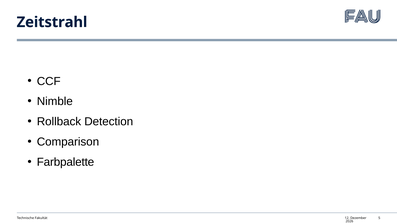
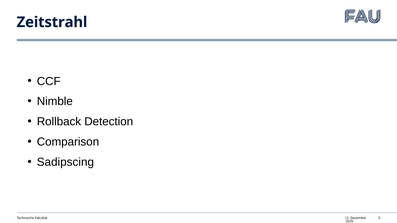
Farbpalette: Farbpalette -> Sadipscing
